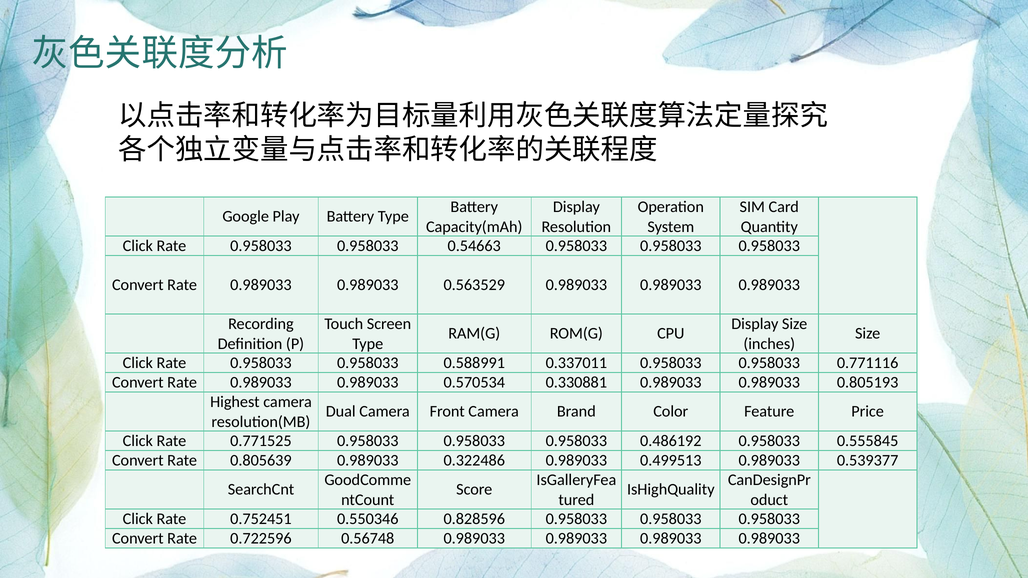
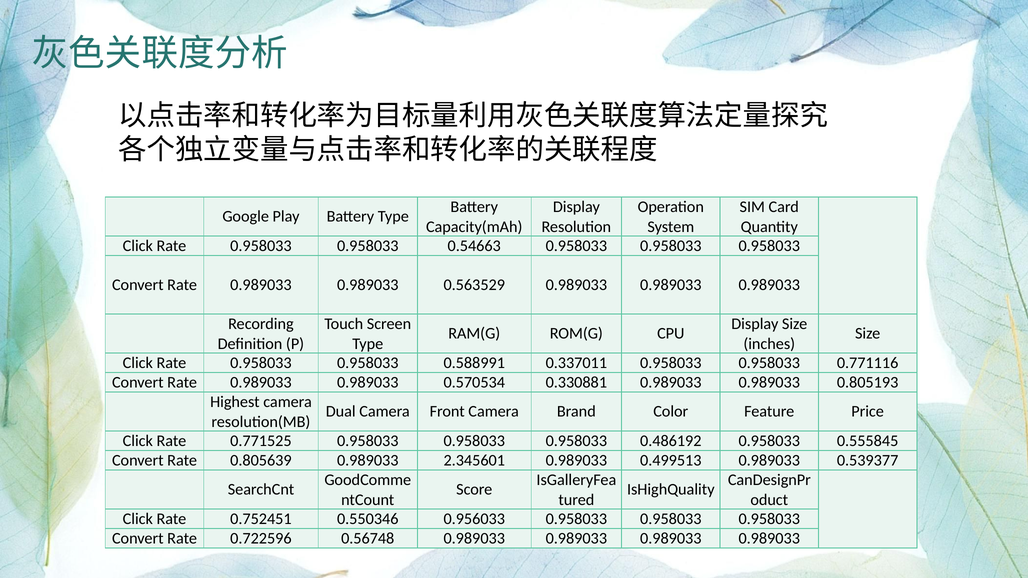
0.322486: 0.322486 -> 2.345601
0.828596: 0.828596 -> 0.956033
